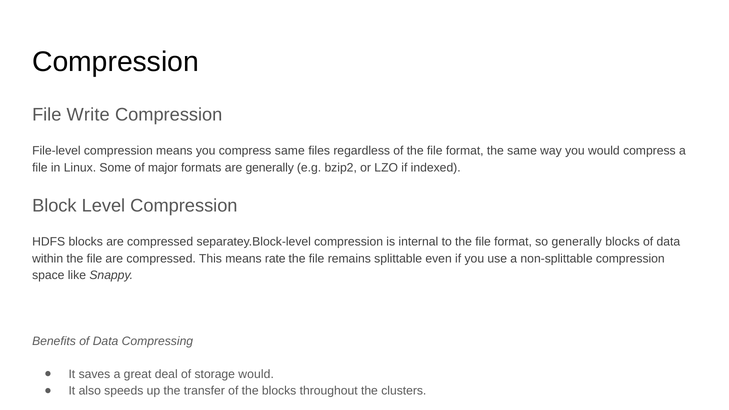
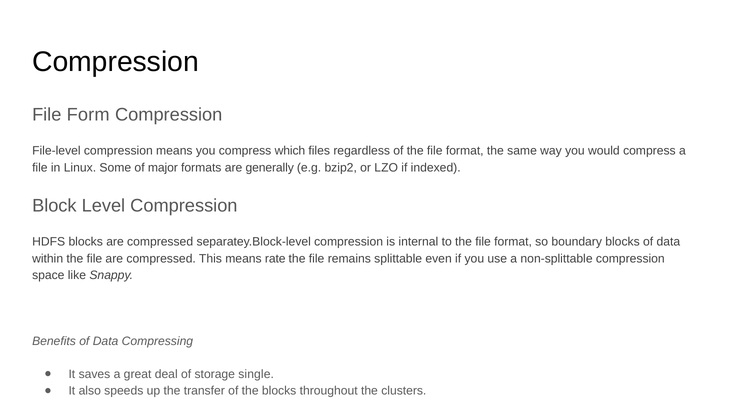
Write: Write -> Form
compress same: same -> which
so generally: generally -> boundary
storage would: would -> single
